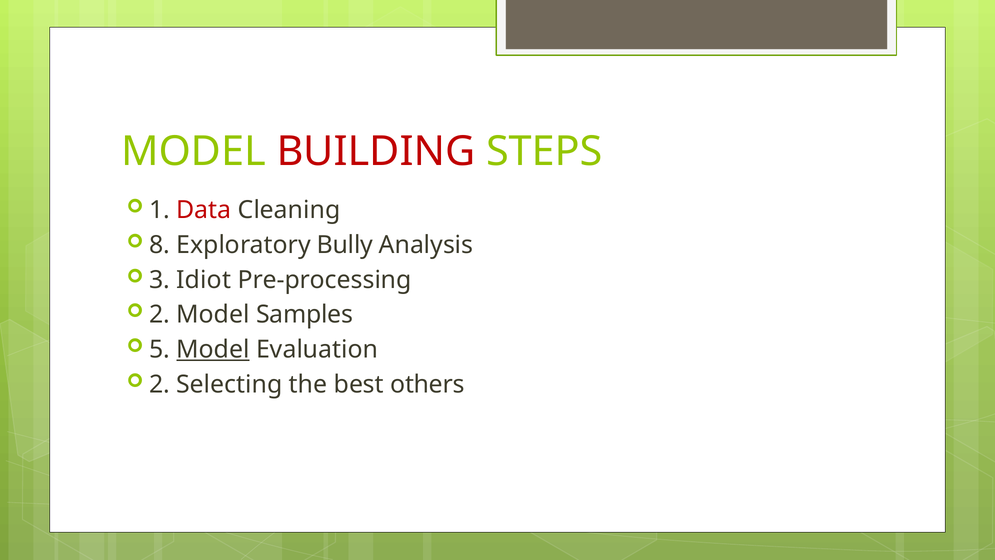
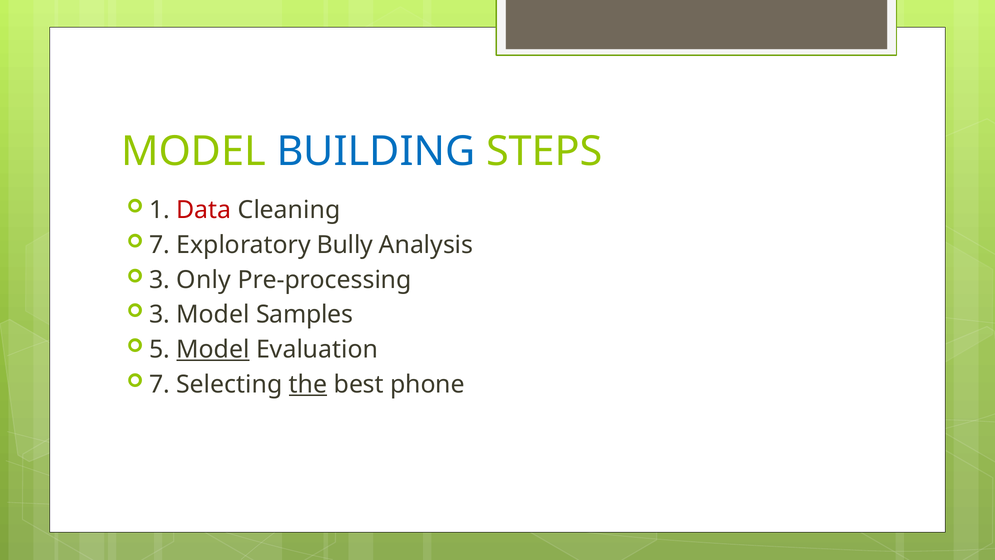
BUILDING colour: red -> blue
8 at (159, 245): 8 -> 7
Idiot: Idiot -> Only
2 at (159, 314): 2 -> 3
2 at (159, 384): 2 -> 7
the underline: none -> present
others: others -> phone
